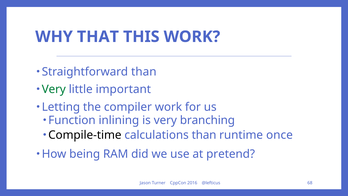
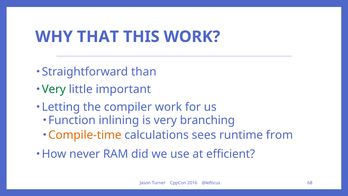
Compile-time colour: black -> orange
calculations than: than -> sees
once: once -> from
being: being -> never
pretend: pretend -> efficient
